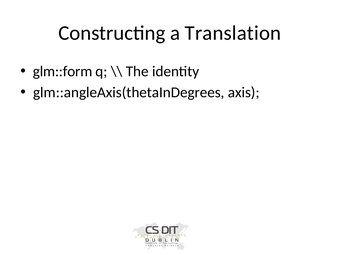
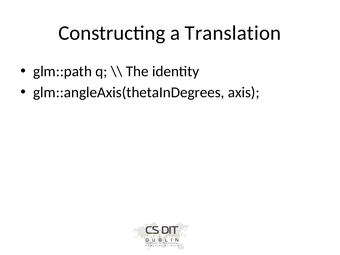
glm::form: glm::form -> glm::path
